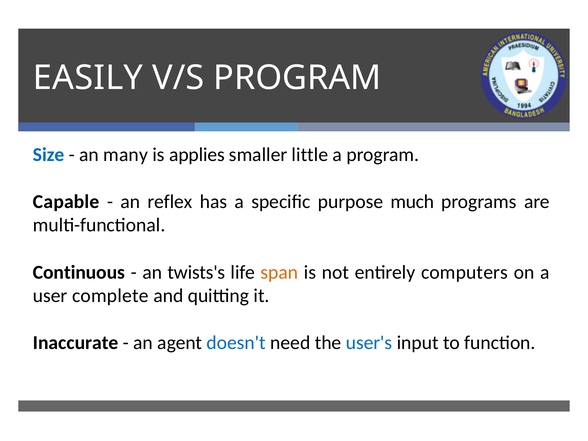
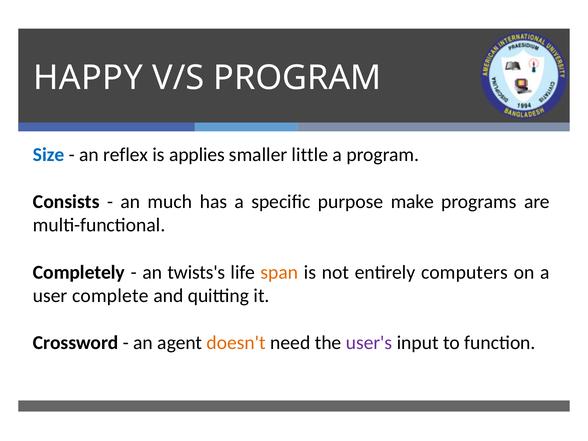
EASILY: EASILY -> HAPPY
many: many -> reflex
Capable: Capable -> Consists
reflex: reflex -> much
much: much -> make
Continuous: Continuous -> Completely
Inaccurate: Inaccurate -> Crossword
doesn't colour: blue -> orange
user's colour: blue -> purple
